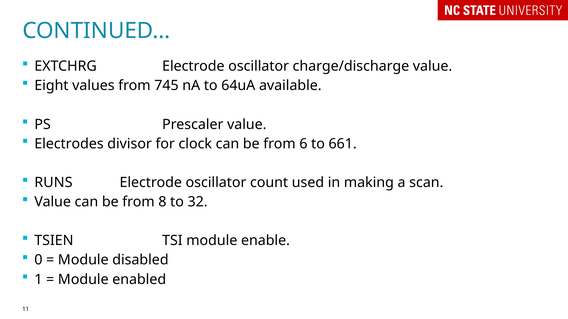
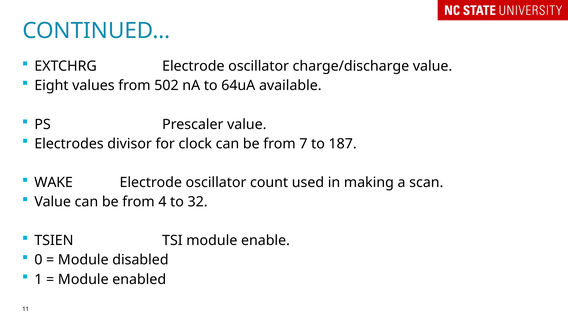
745: 745 -> 502
6: 6 -> 7
661: 661 -> 187
RUNS: RUNS -> WAKE
8: 8 -> 4
